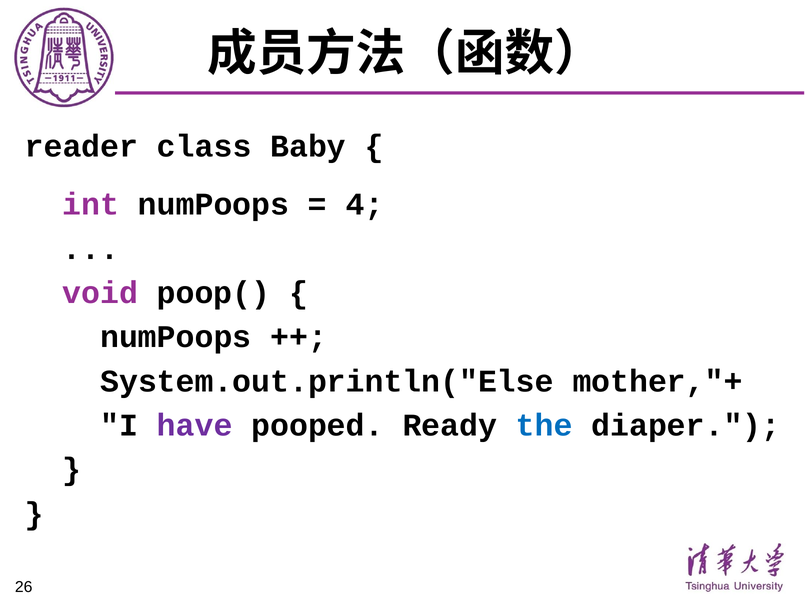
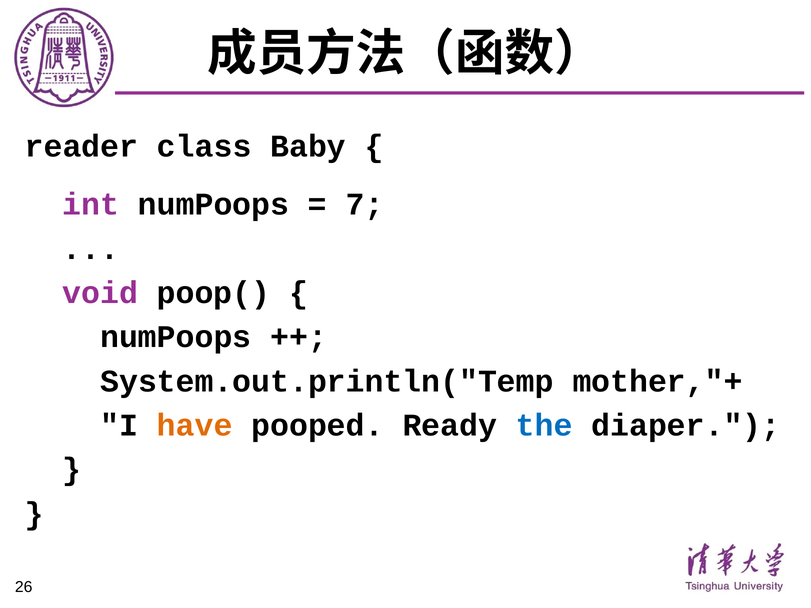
4: 4 -> 7
System.out.println("Else: System.out.println("Else -> System.out.println("Temp
have colour: purple -> orange
